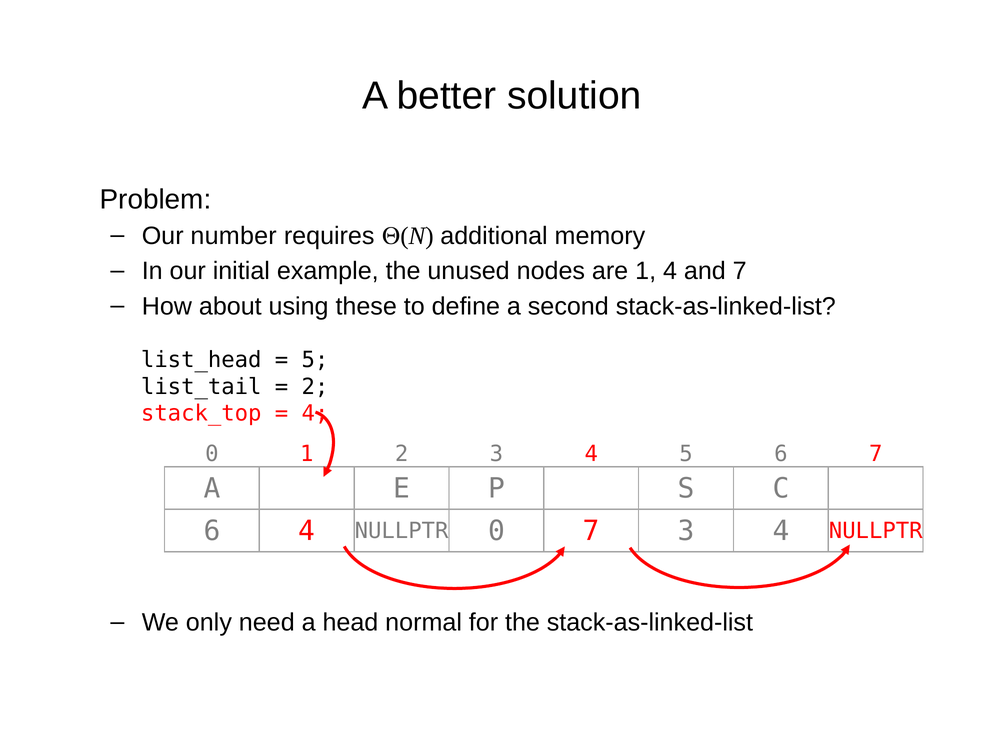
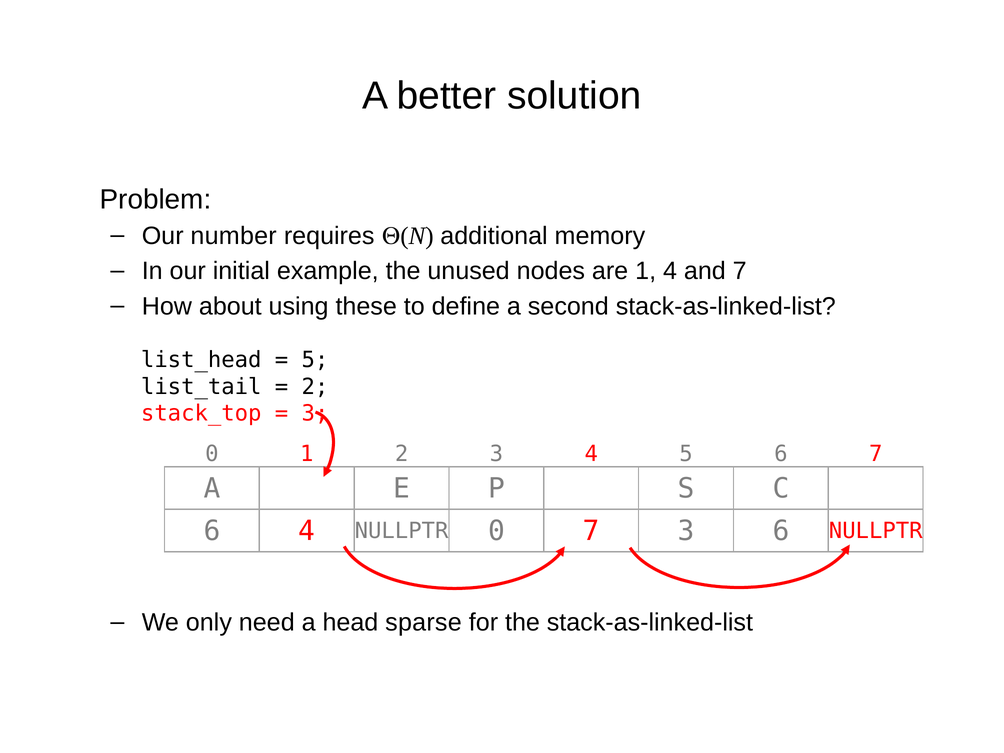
4 at (315, 413): 4 -> 3
7 3 4: 4 -> 6
normal: normal -> sparse
